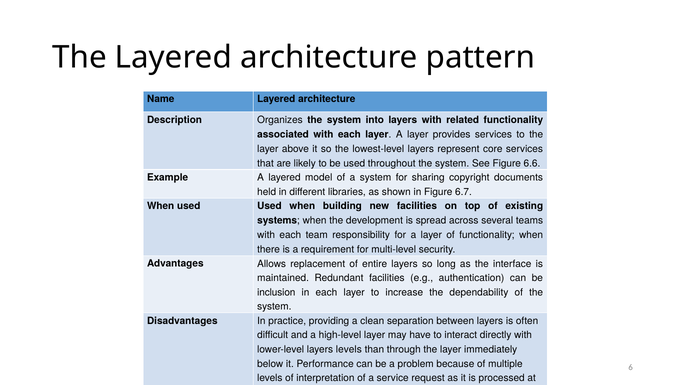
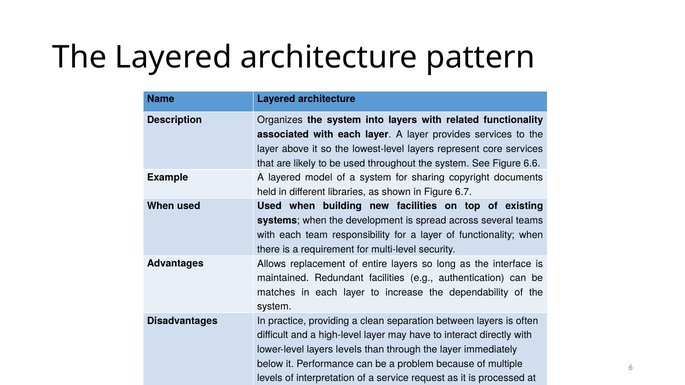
inclusion: inclusion -> matches
